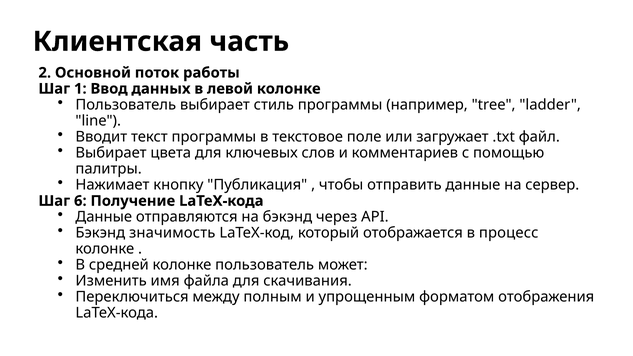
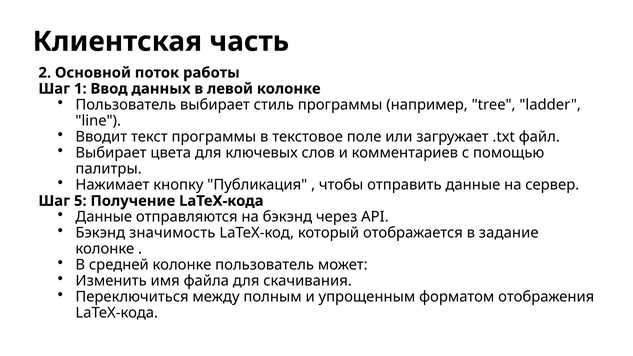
6: 6 -> 5
процесс: процесс -> задание
